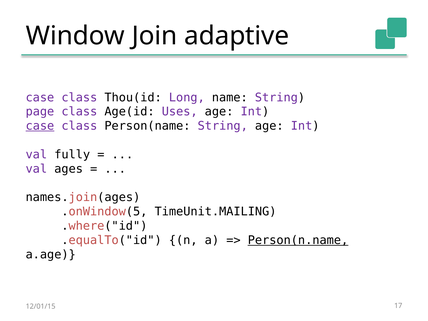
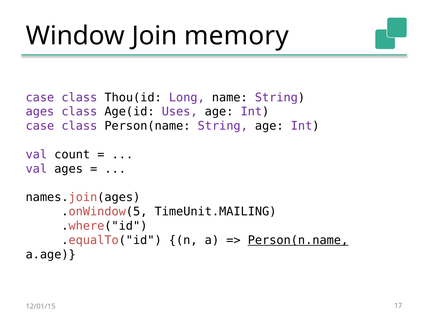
adaptive: adaptive -> memory
page at (40, 112): page -> ages
case at (40, 126) underline: present -> none
fully: fully -> count
